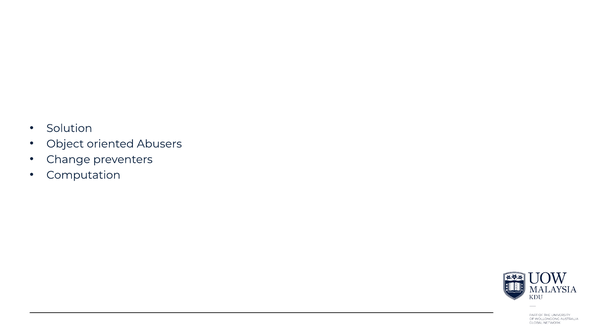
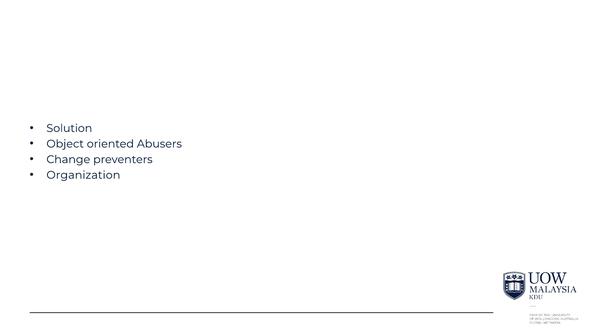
Computation: Computation -> Organization
